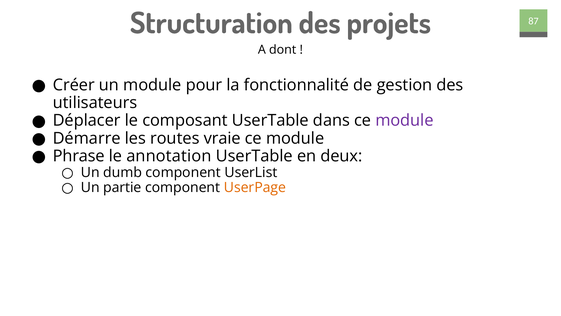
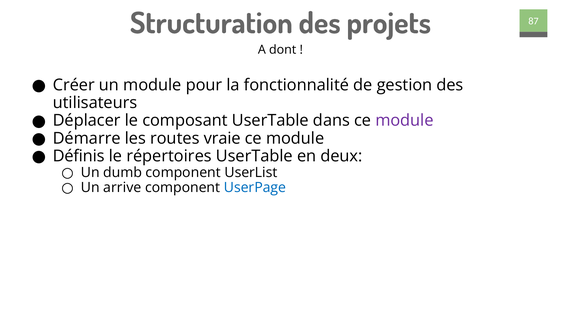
Phrase: Phrase -> Définis
annotation: annotation -> répertoires
partie: partie -> arrive
UserPage colour: orange -> blue
